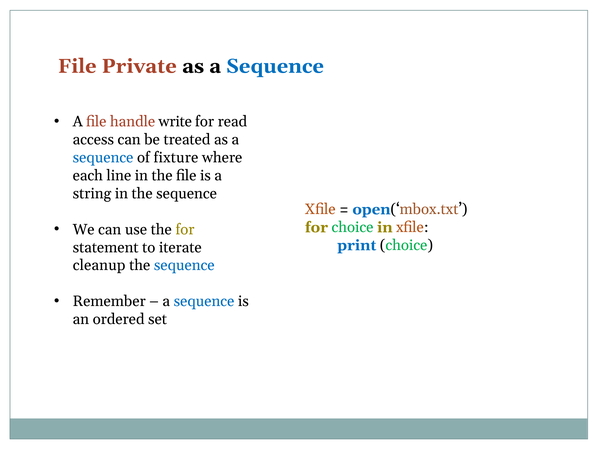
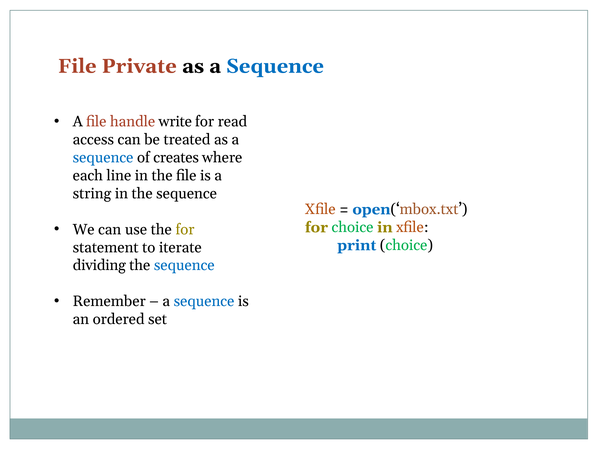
fixture: fixture -> creates
cleanup: cleanup -> dividing
